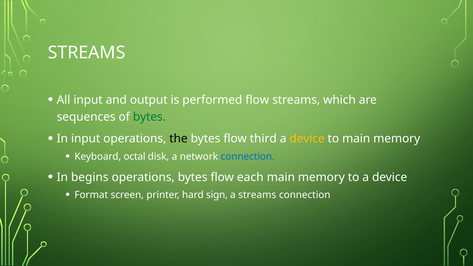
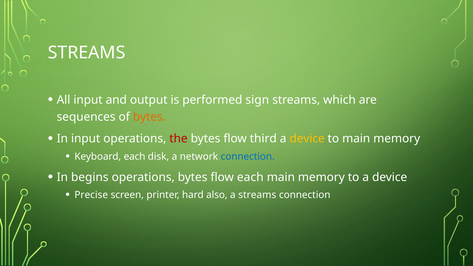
performed flow: flow -> sign
bytes at (149, 117) colour: green -> orange
the colour: black -> red
Keyboard octal: octal -> each
Format: Format -> Precise
sign: sign -> also
